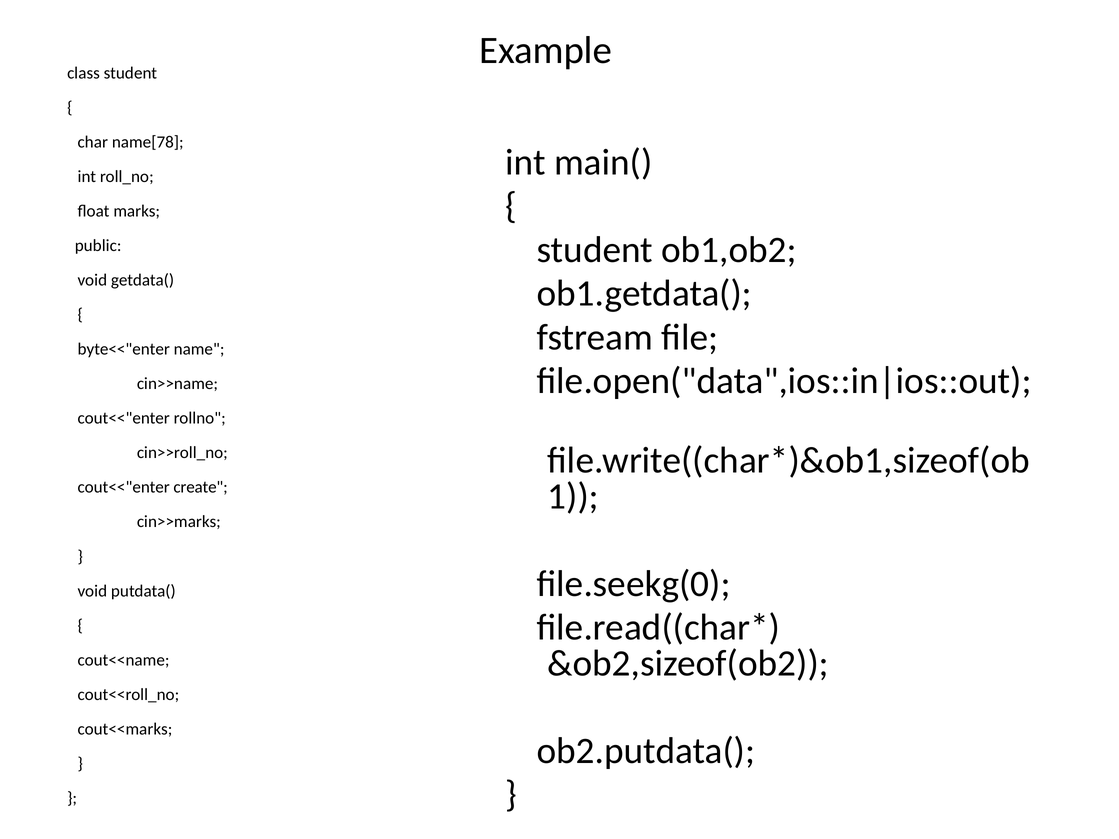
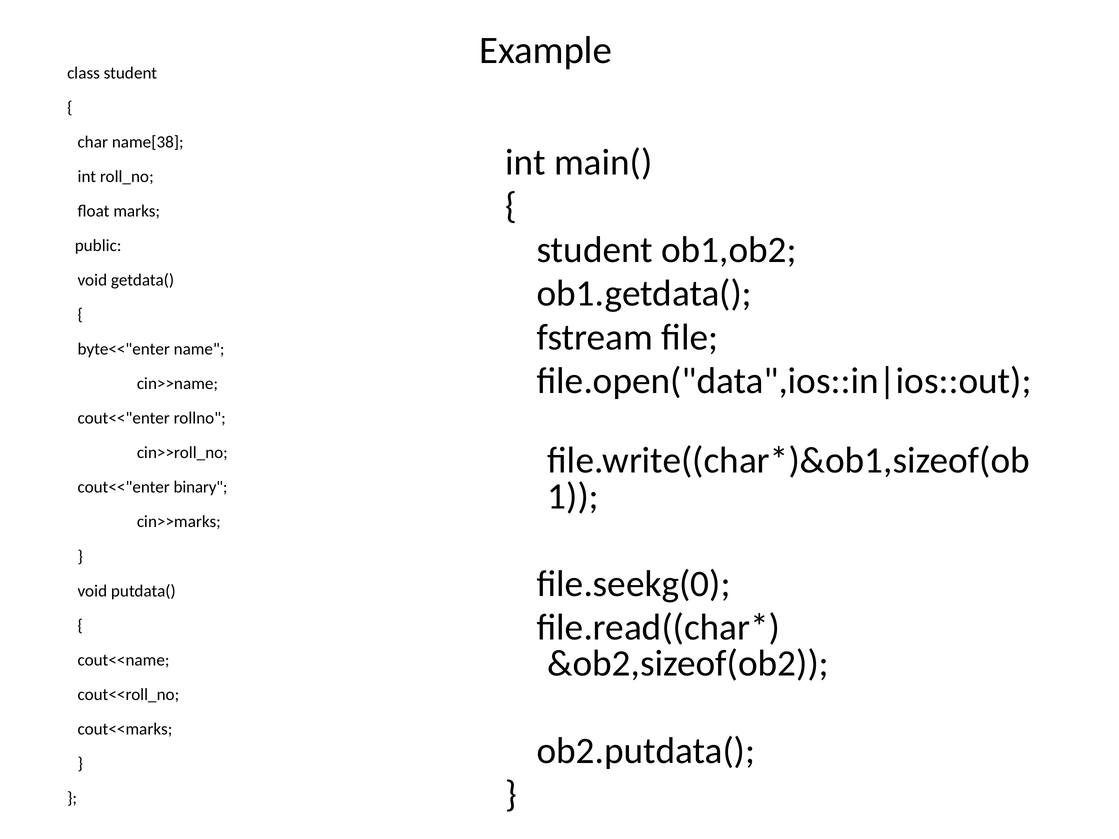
name[78: name[78 -> name[38
create: create -> binary
